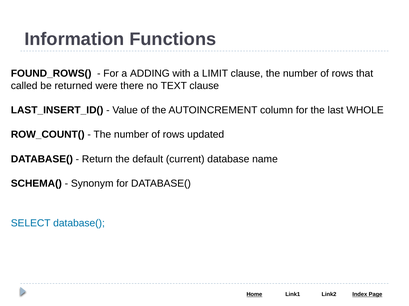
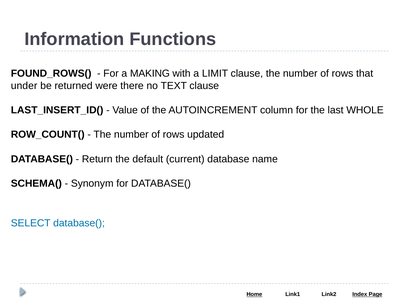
ADDING: ADDING -> MAKING
called: called -> under
